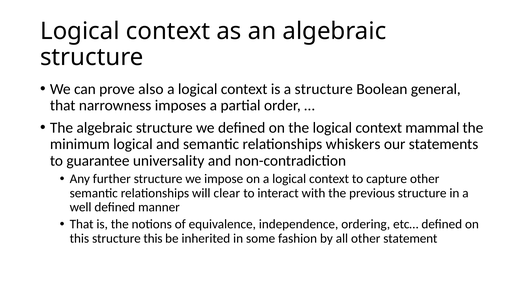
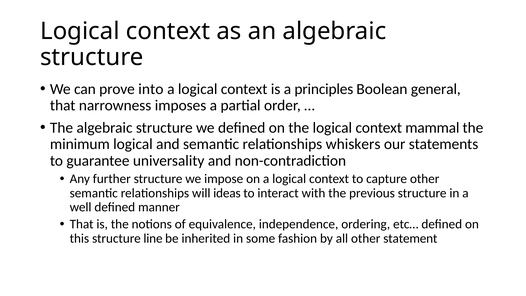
also: also -> into
a structure: structure -> principles
clear: clear -> ideas
structure this: this -> line
